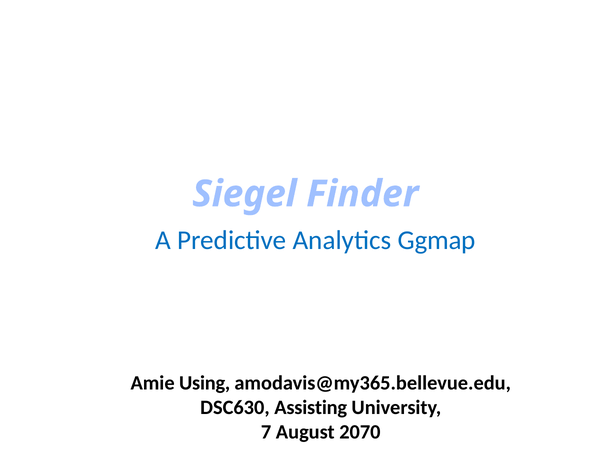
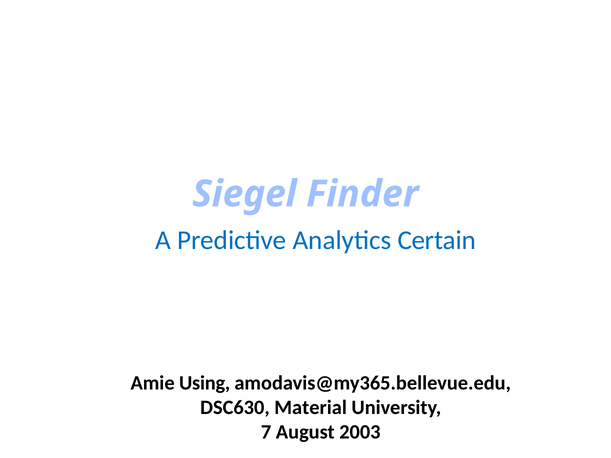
Ggmap: Ggmap -> Certain
Assisting: Assisting -> Material
2070: 2070 -> 2003
